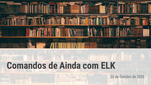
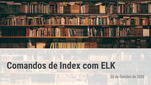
Ainda: Ainda -> Index
